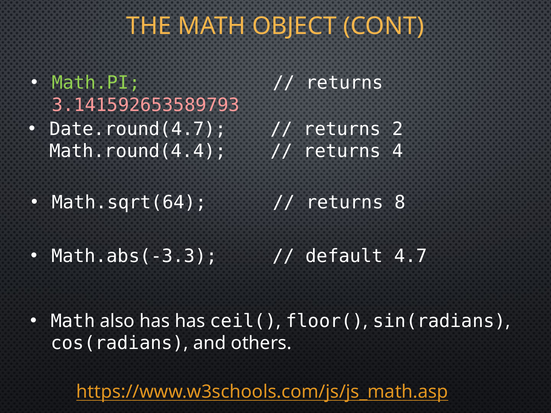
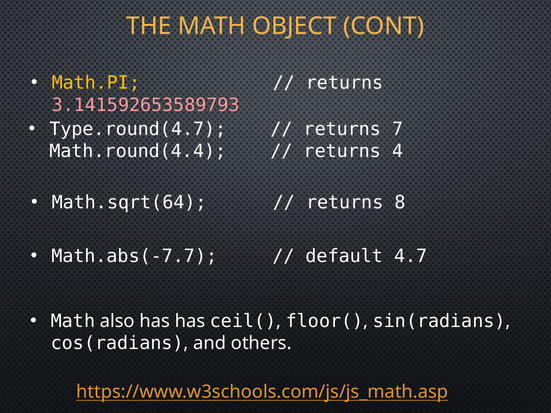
Math.PI colour: light green -> yellow
Date.round(4.7: Date.round(4.7 -> Type.round(4.7
2: 2 -> 7
Math.abs(-3.3: Math.abs(-3.3 -> Math.abs(-7.7
